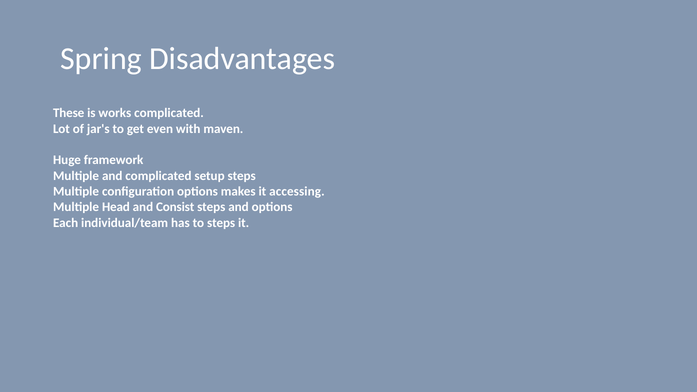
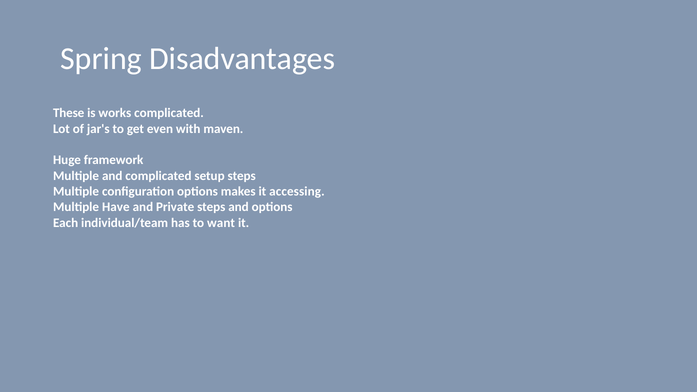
Head: Head -> Have
Consist: Consist -> Private
to steps: steps -> want
